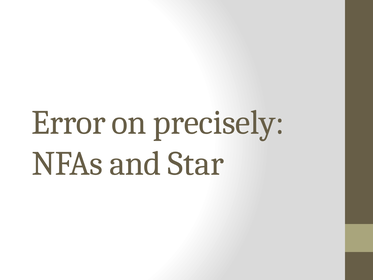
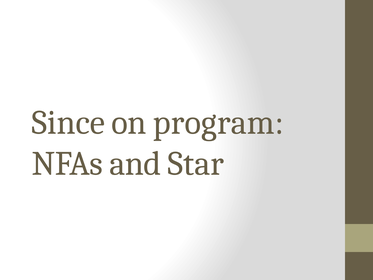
Error: Error -> Since
precisely: precisely -> program
